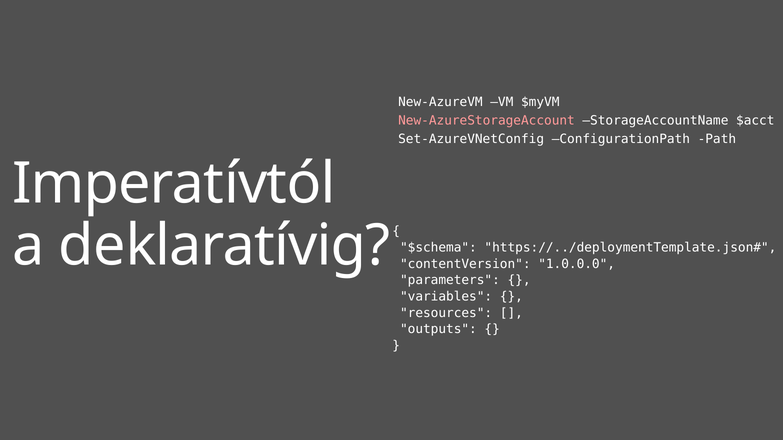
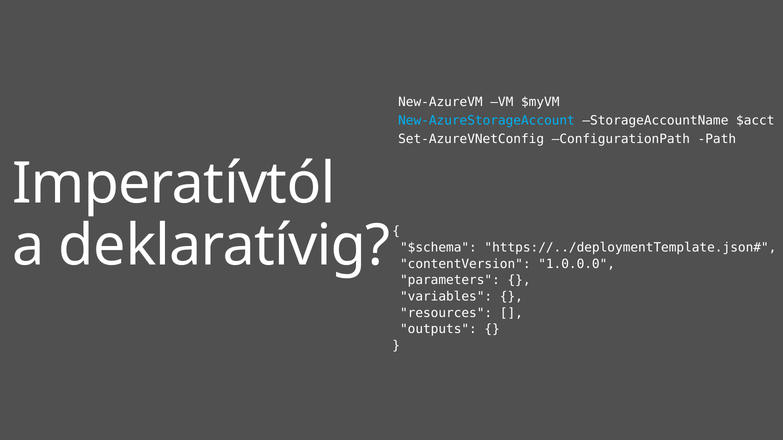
New-AzureStorageAccount colour: pink -> light blue
